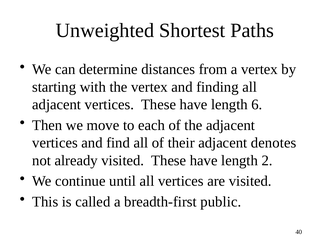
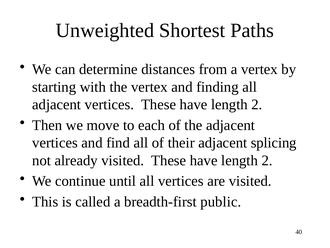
6 at (257, 104): 6 -> 2
denotes: denotes -> splicing
